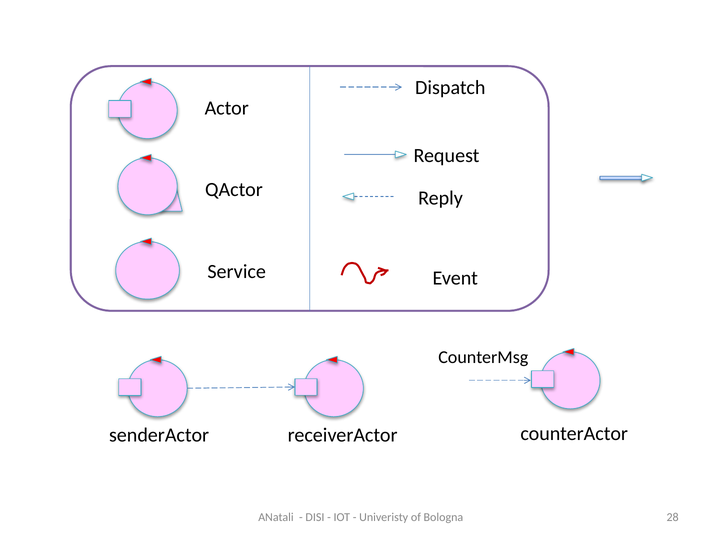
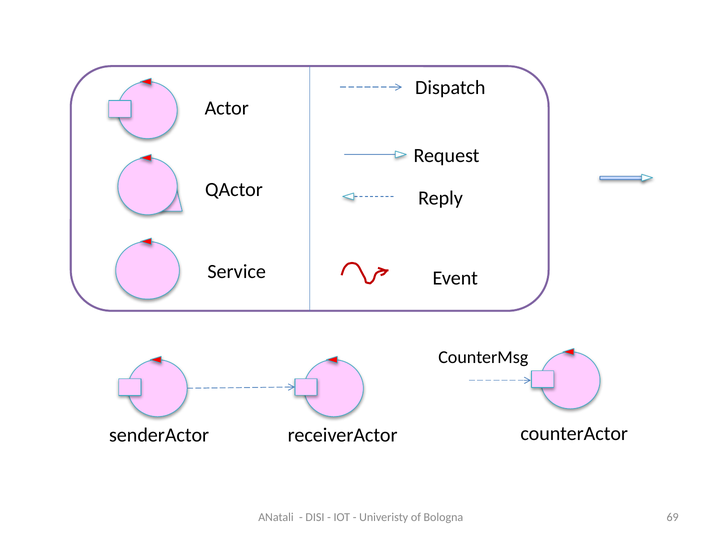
28: 28 -> 69
